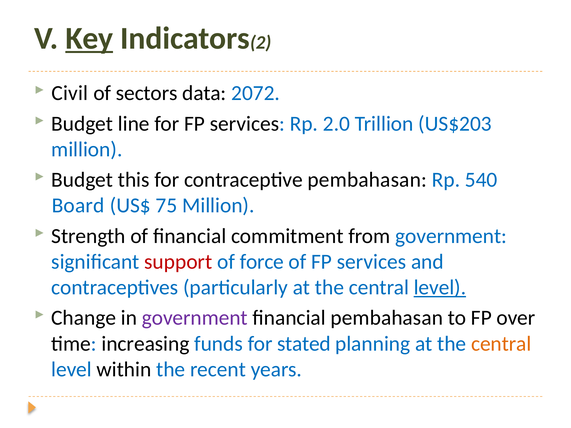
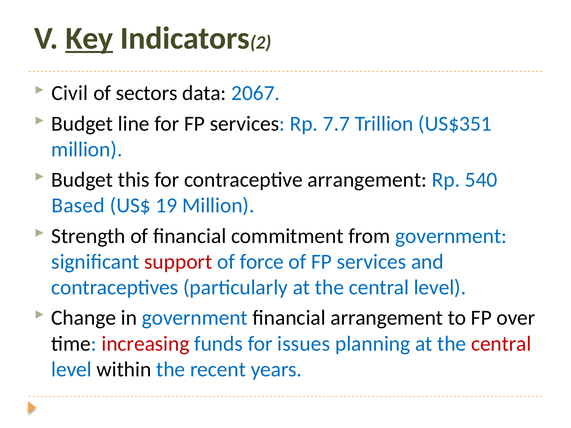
2072: 2072 -> 2067
2.0: 2.0 -> 7.7
US$203: US$203 -> US$351
contraceptive pembahasan: pembahasan -> arrangement
Board: Board -> Based
75: 75 -> 19
level at (440, 288) underline: present -> none
government at (195, 318) colour: purple -> blue
financial pembahasan: pembahasan -> arrangement
increasing colour: black -> red
stated: stated -> issues
central at (501, 344) colour: orange -> red
